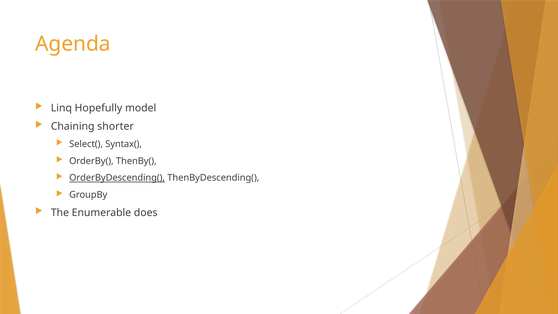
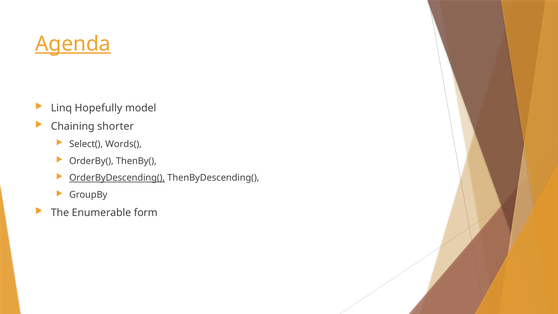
Agenda underline: none -> present
Syntax(: Syntax( -> Words(
does: does -> form
